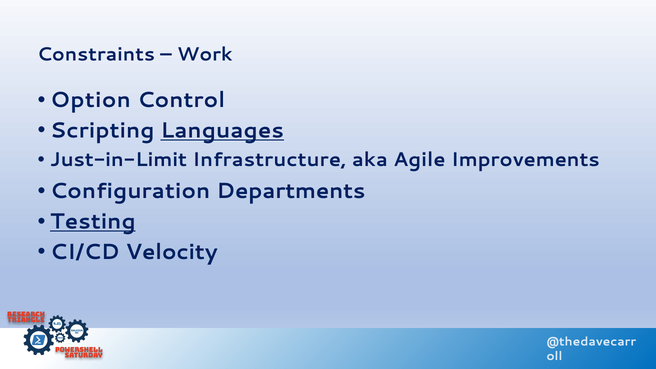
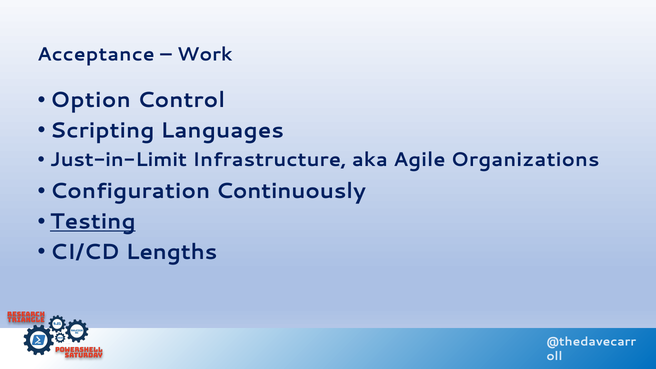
Constraints: Constraints -> Acceptance
Languages underline: present -> none
Improvements: Improvements -> Organizations
Departments: Departments -> Continuously
Velocity: Velocity -> Lengths
